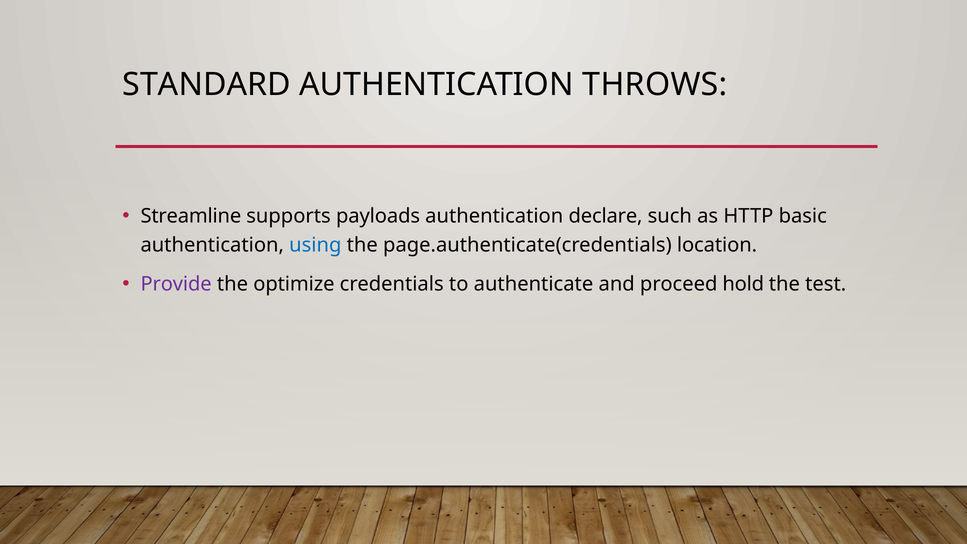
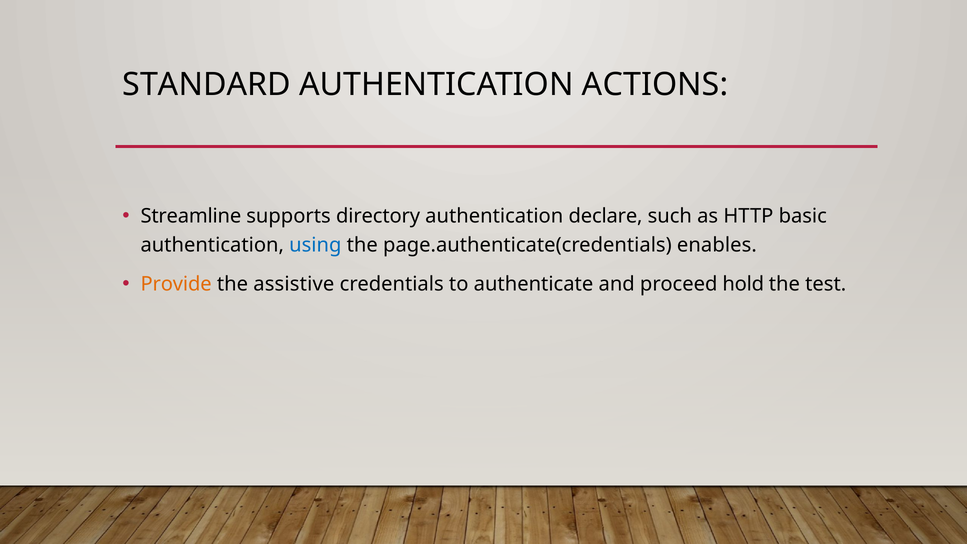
THROWS: THROWS -> ACTIONS
payloads: payloads -> directory
location: location -> enables
Provide colour: purple -> orange
optimize: optimize -> assistive
